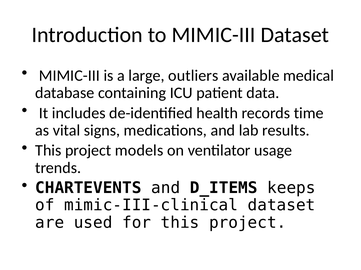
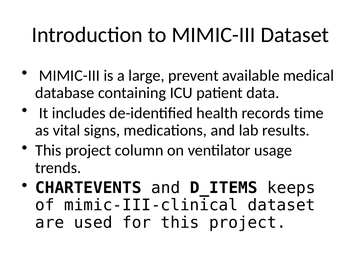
outliers: outliers -> prevent
models: models -> column
